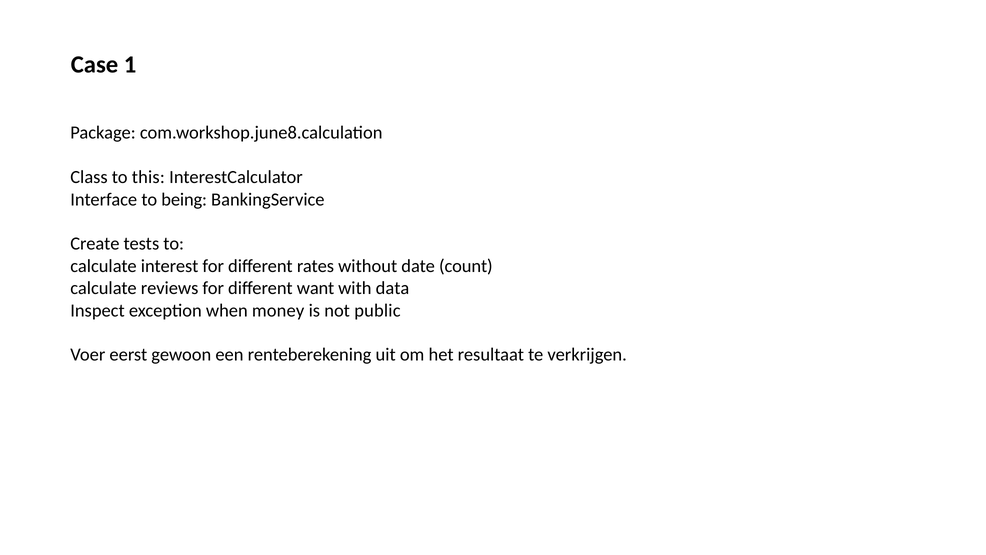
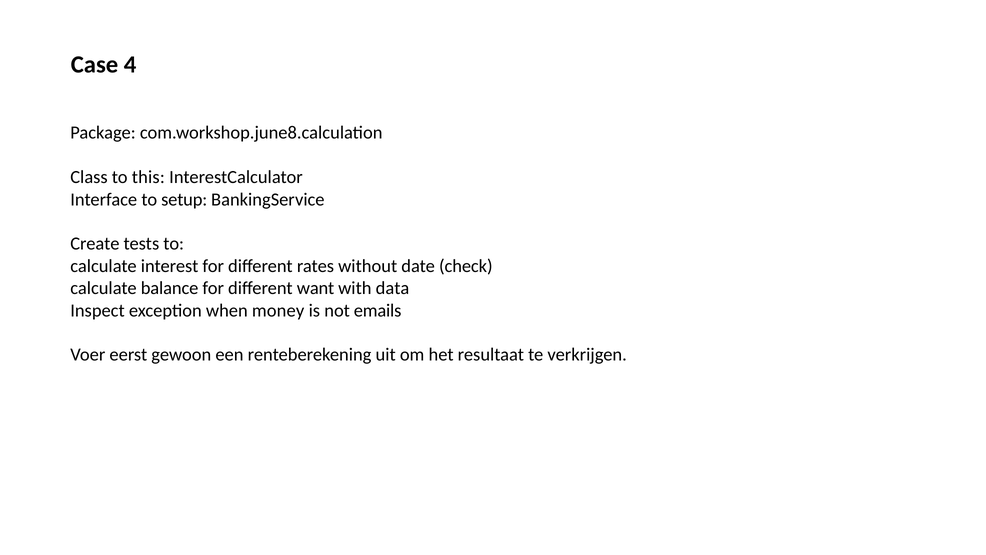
1: 1 -> 4
being: being -> setup
count: count -> check
reviews: reviews -> balance
public: public -> emails
